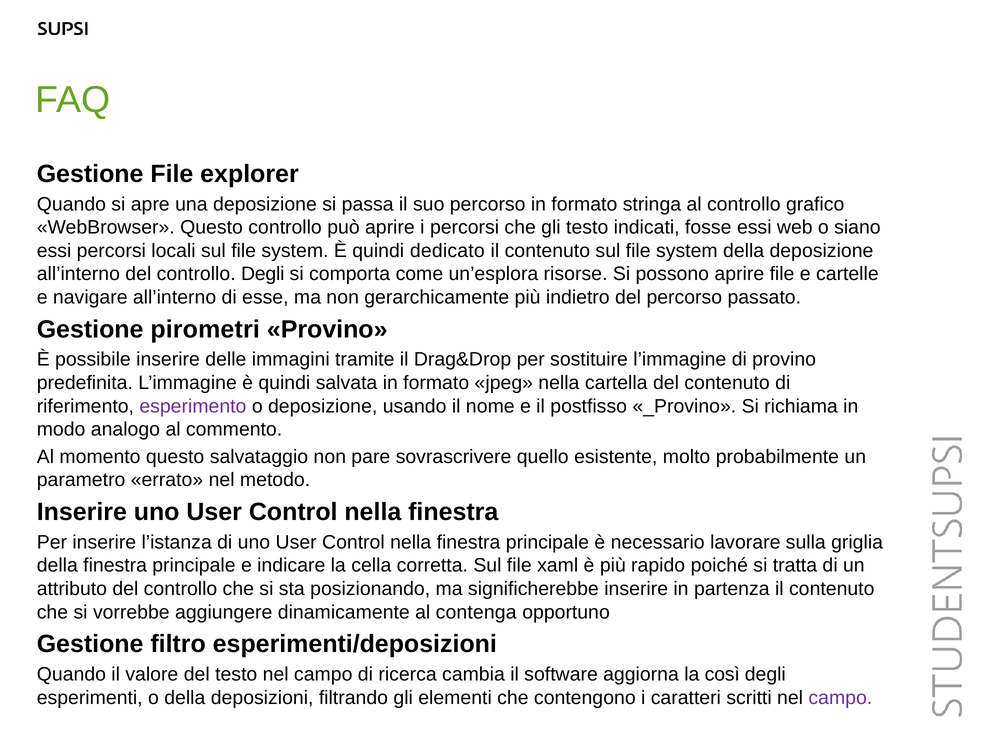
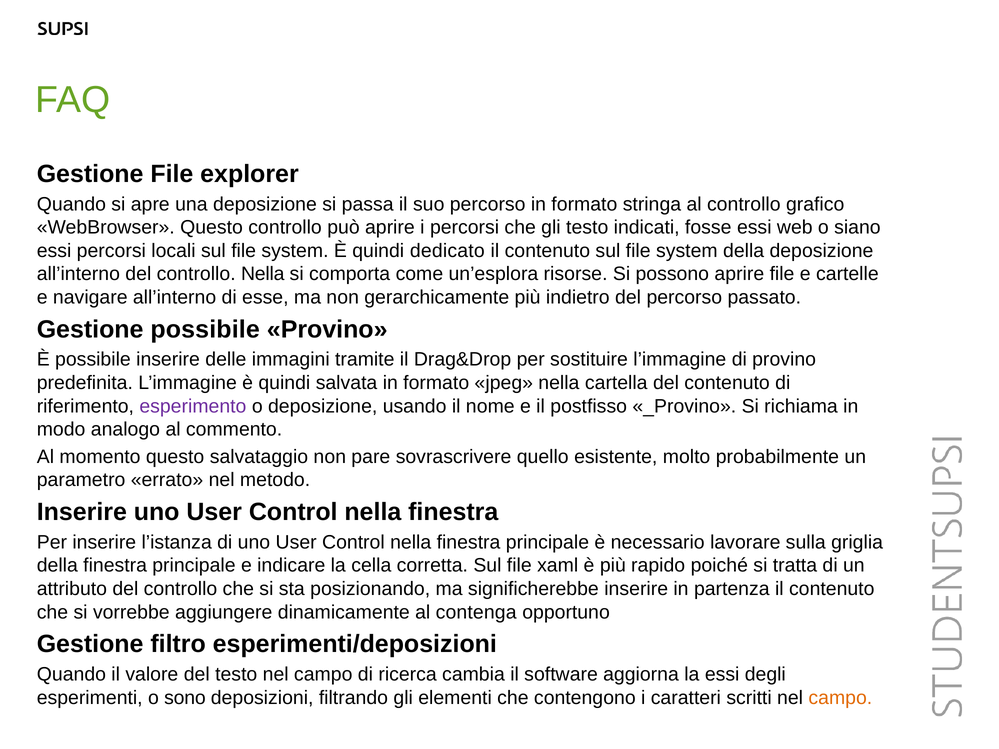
controllo Degli: Degli -> Nella
Gestione pirometri: pirometri -> possibile
la così: così -> essi
o della: della -> sono
campo at (840, 698) colour: purple -> orange
